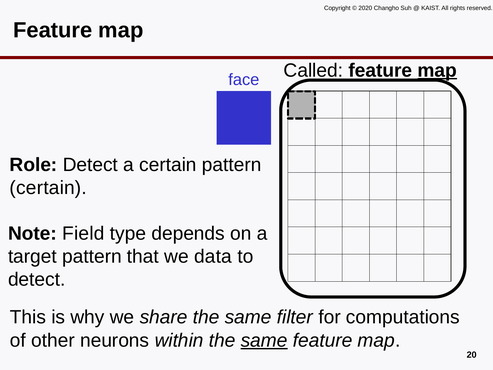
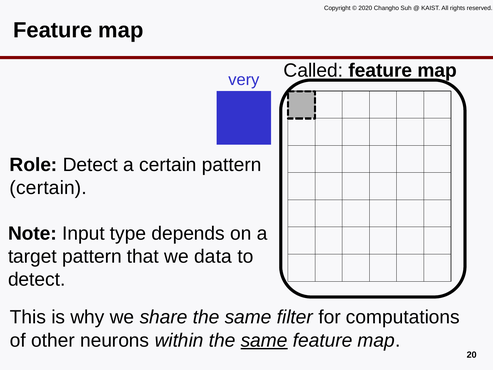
face: face -> very
map at (437, 70) underline: present -> none
Field: Field -> Input
